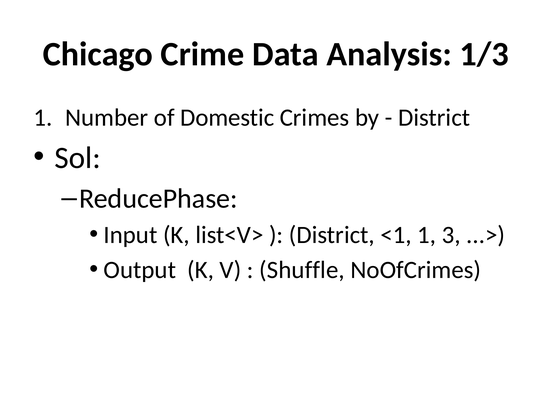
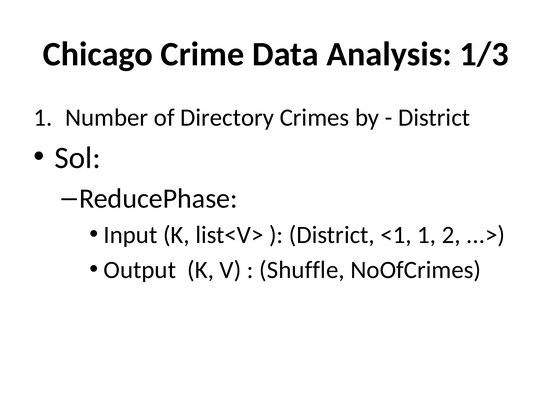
Domestic: Domestic -> Directory
3: 3 -> 2
